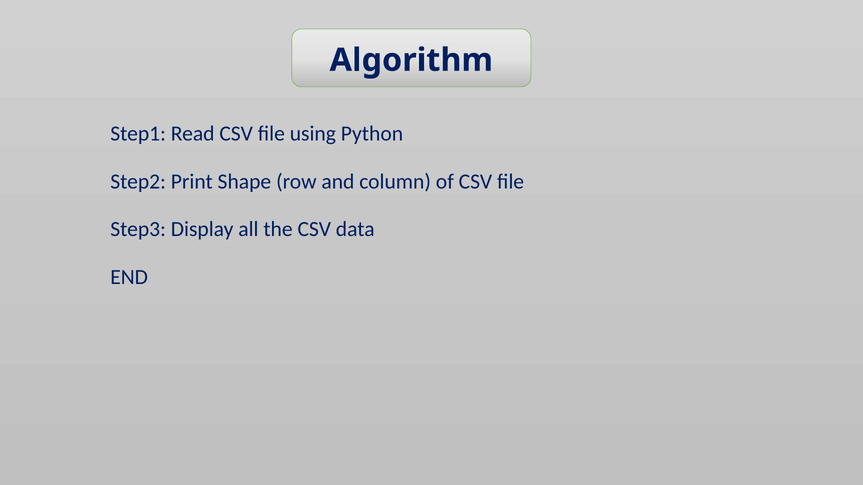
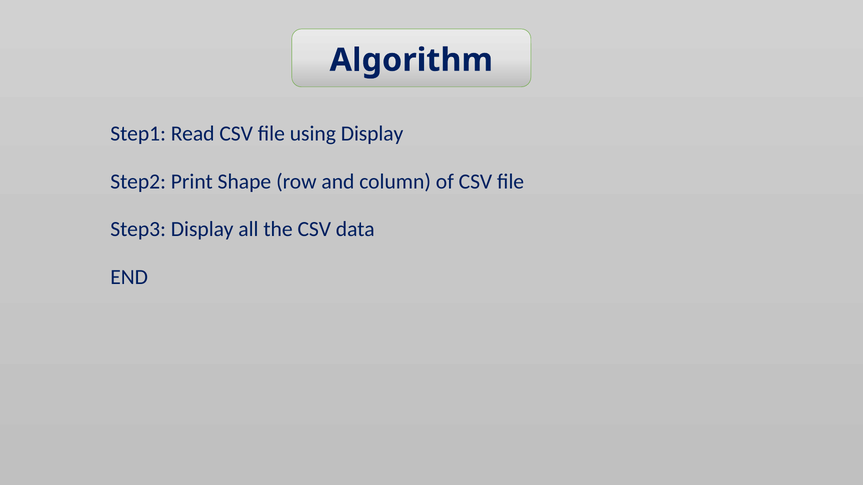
using Python: Python -> Display
